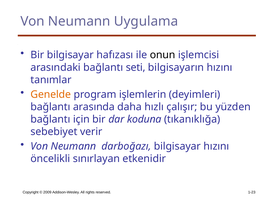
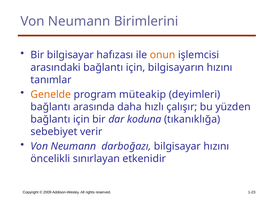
Uygulama: Uygulama -> Birimlerini
onun colour: black -> orange
arasındaki bağlantı seti: seti -> için
işlemlerin: işlemlerin -> müteakip
